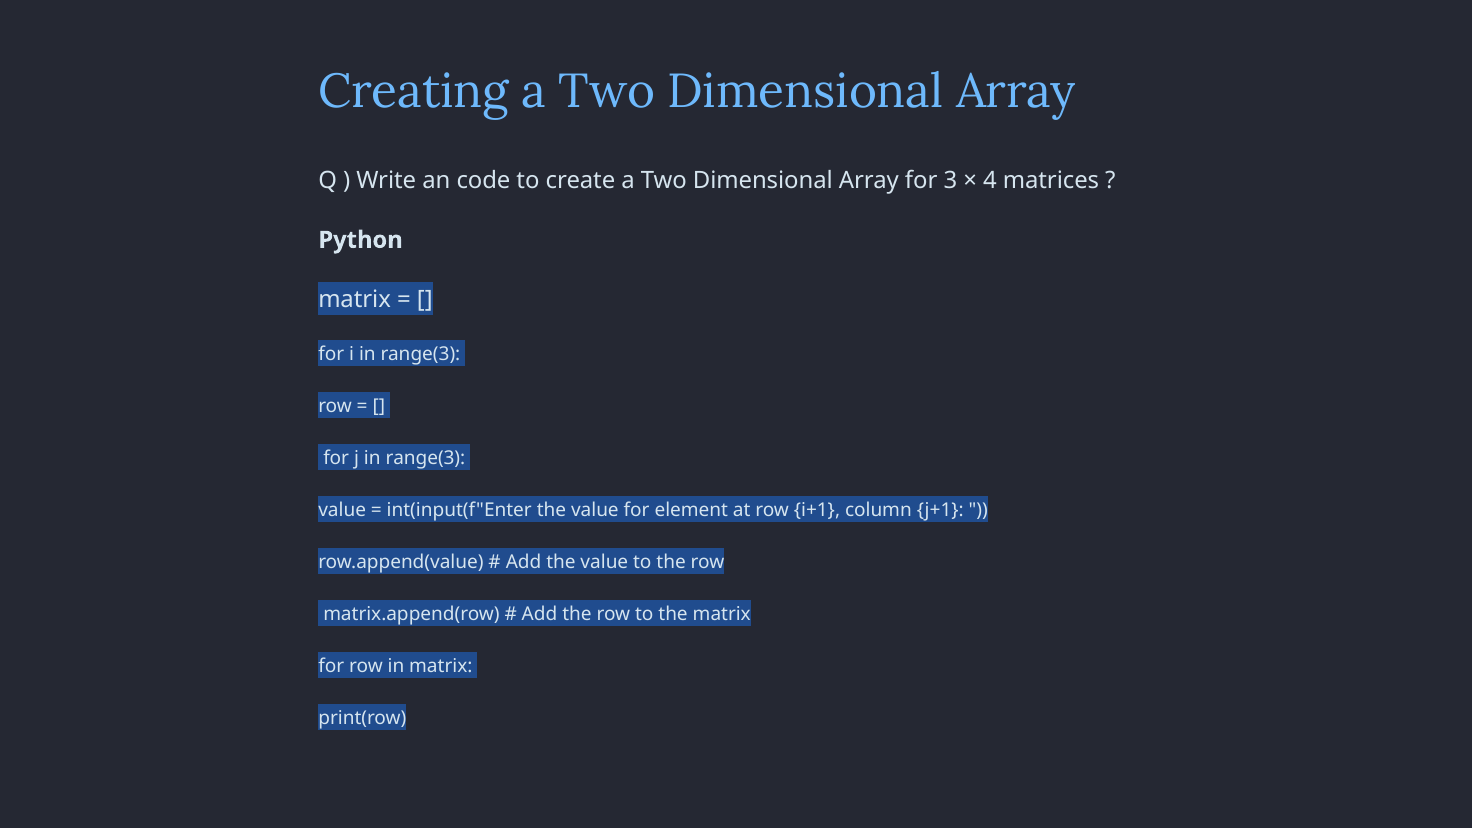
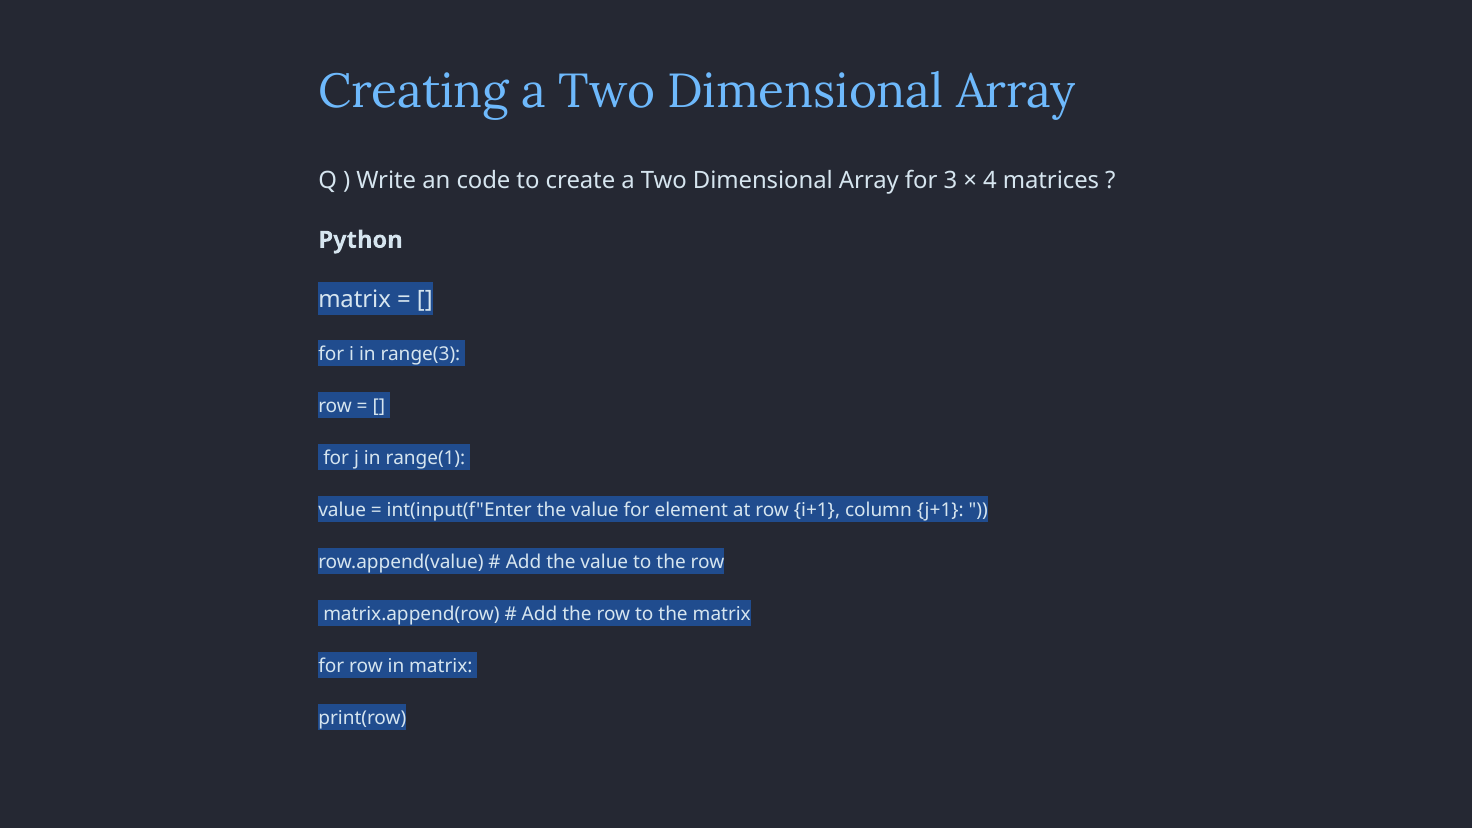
j in range(3: range(3 -> range(1
